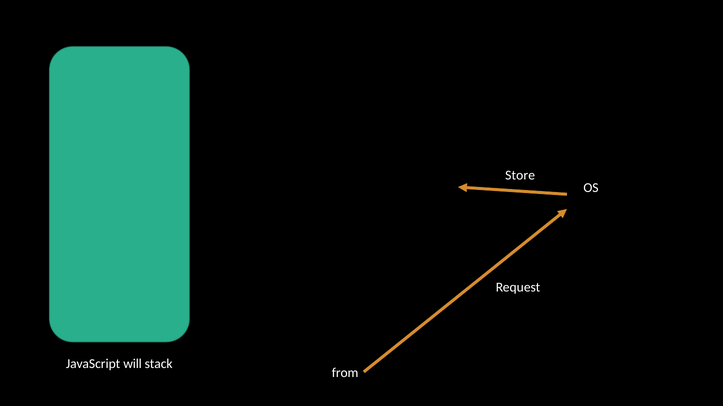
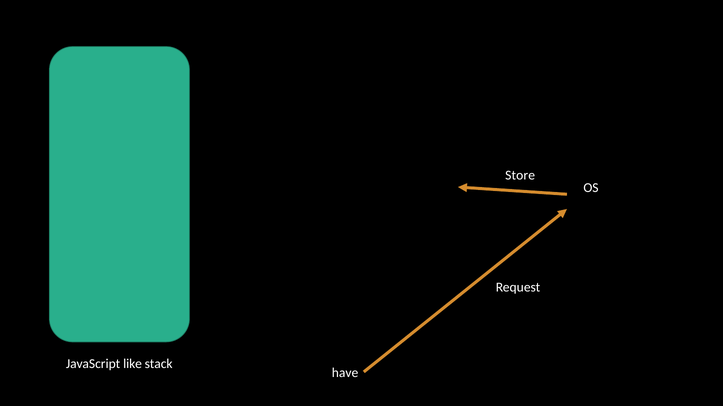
will: will -> like
from: from -> have
